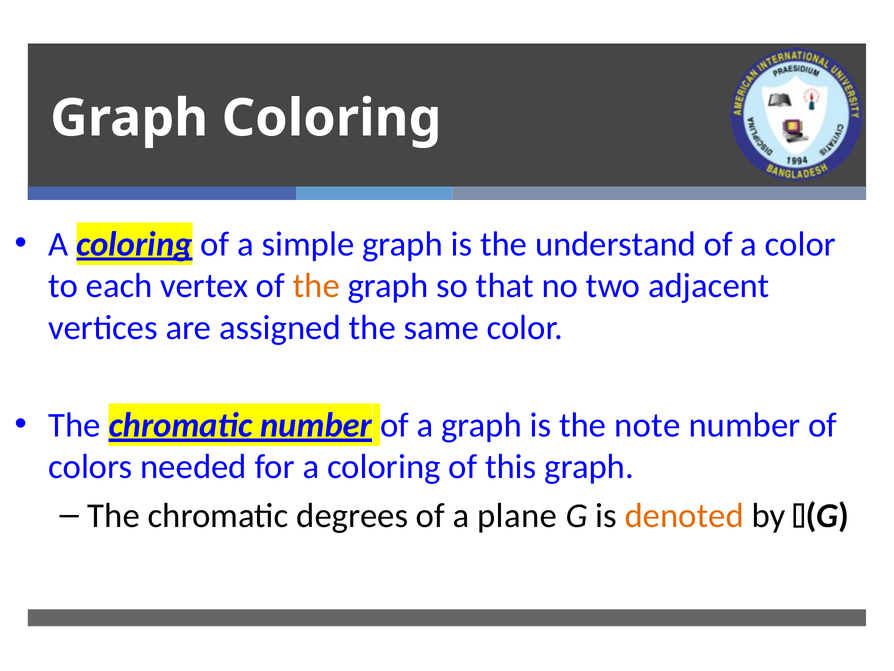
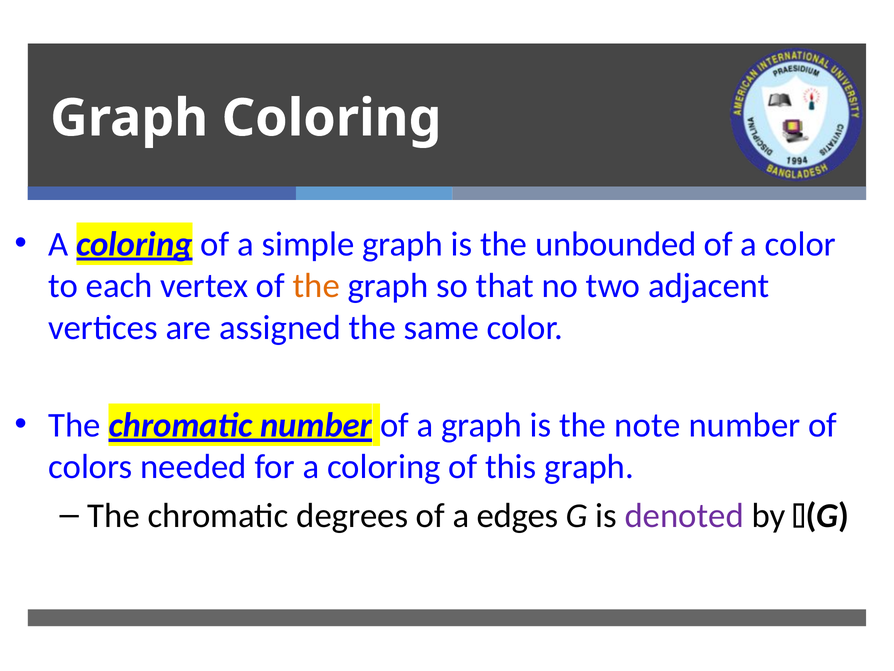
understand: understand -> unbounded
plane: plane -> edges
denoted colour: orange -> purple
